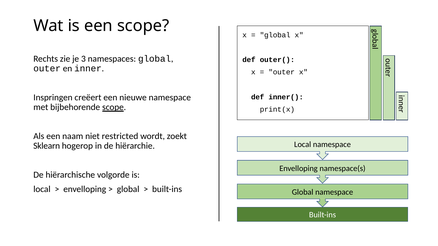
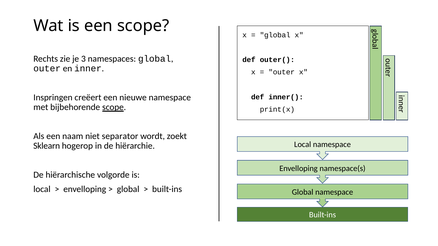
restricted: restricted -> separator
